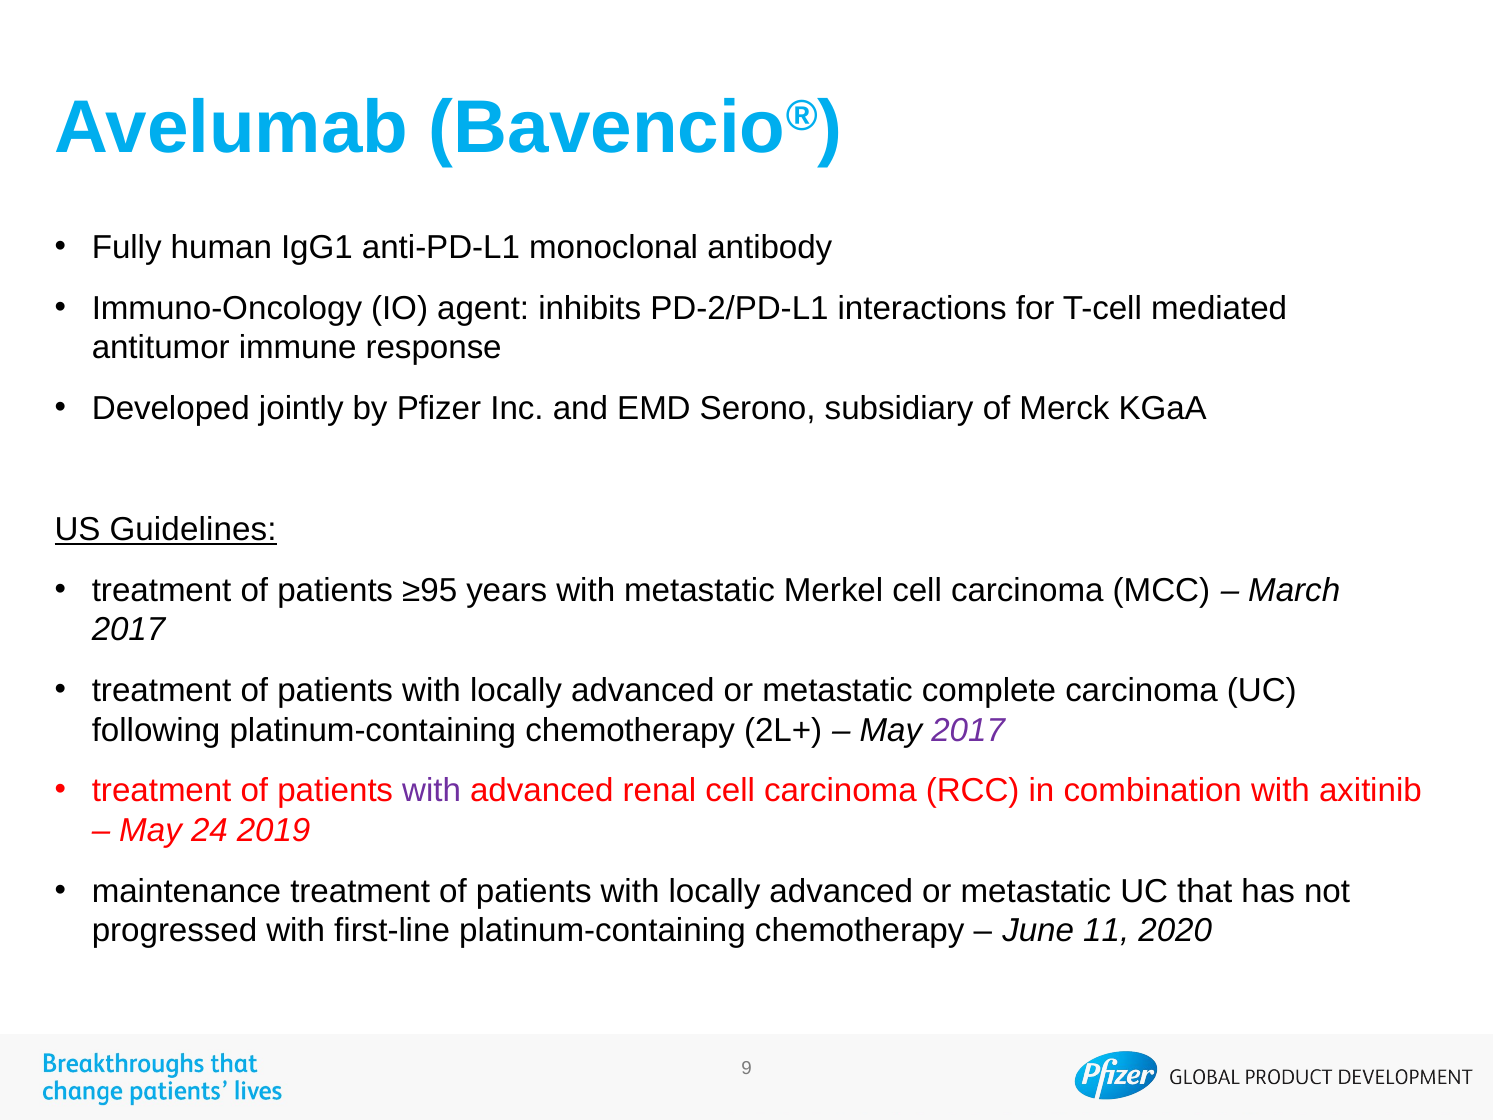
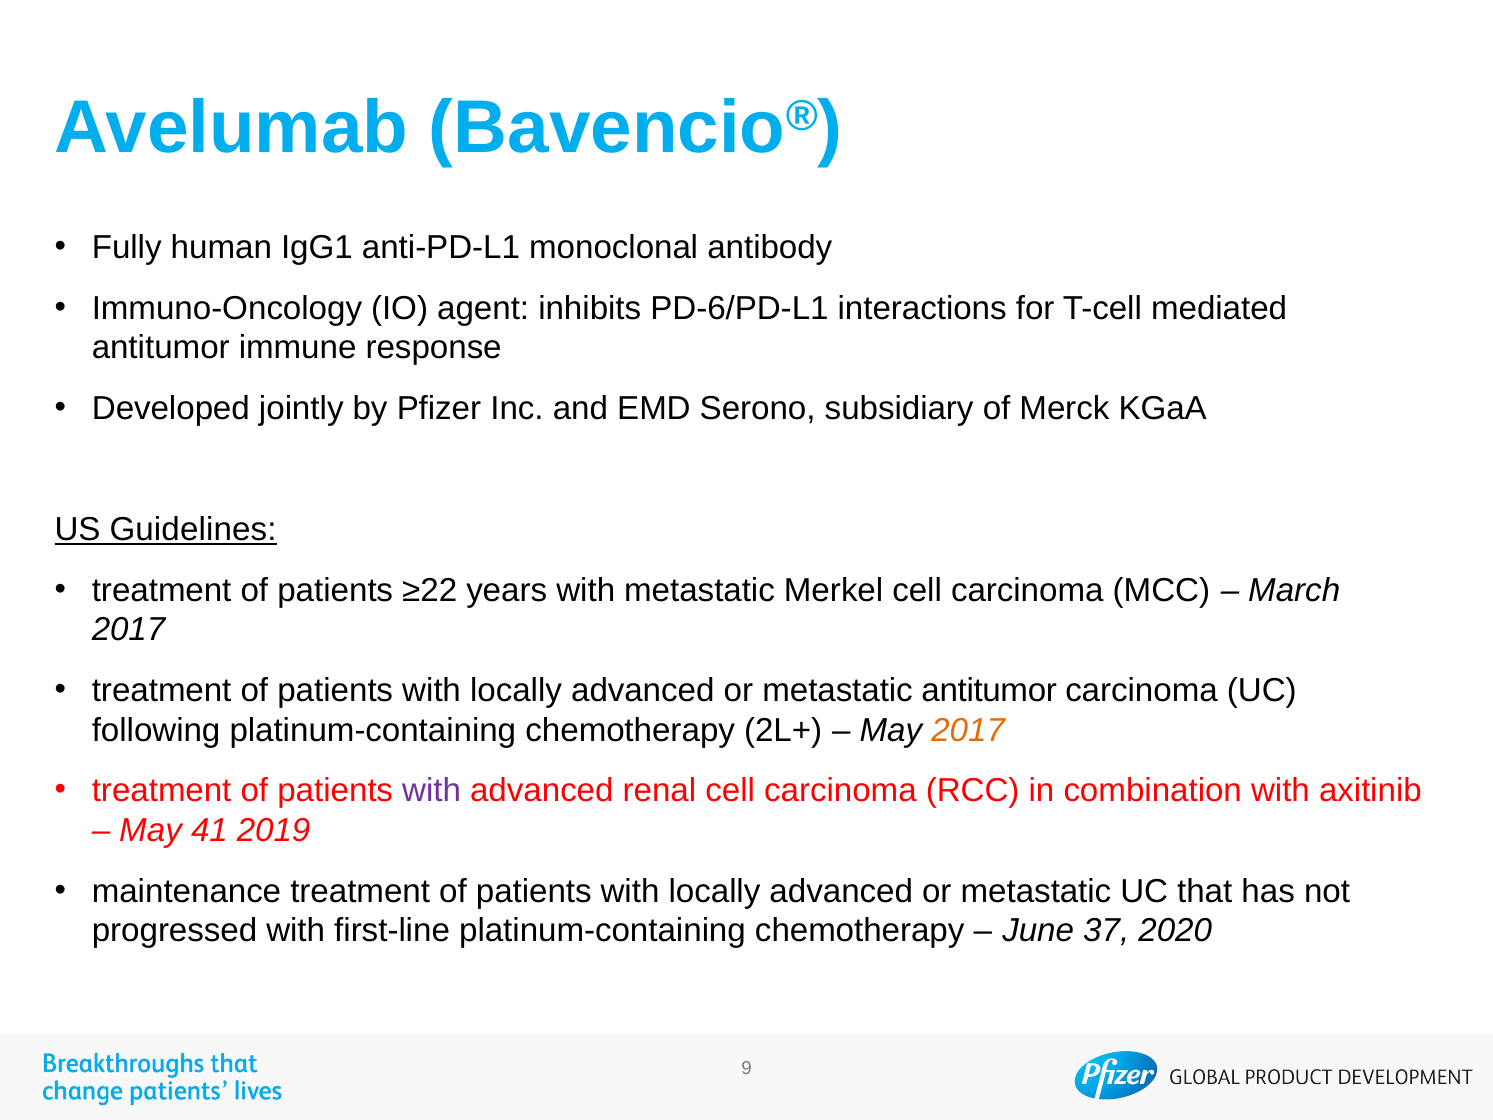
PD-2/PD-L1: PD-2/PD-L1 -> PD-6/PD-L1
≥95: ≥95 -> ≥22
metastatic complete: complete -> antitumor
2017 at (968, 730) colour: purple -> orange
24: 24 -> 41
11: 11 -> 37
